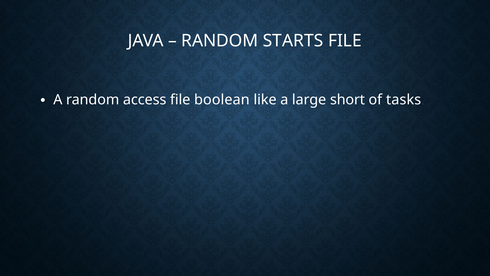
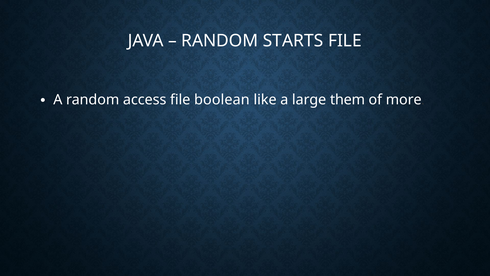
short: short -> them
tasks: tasks -> more
